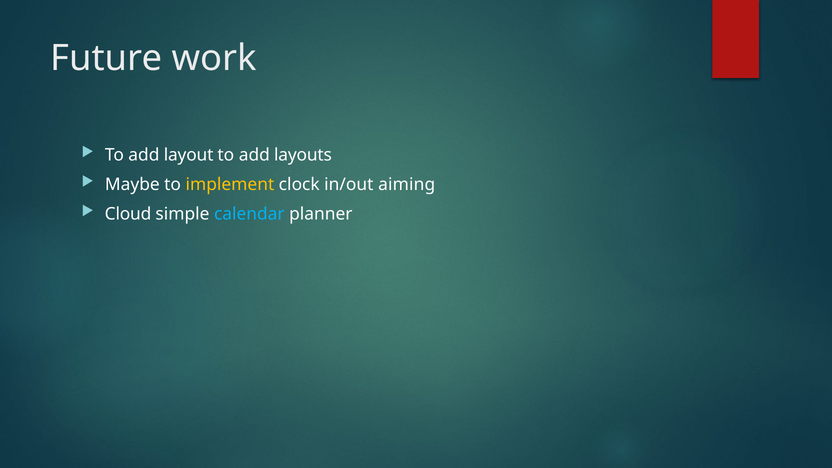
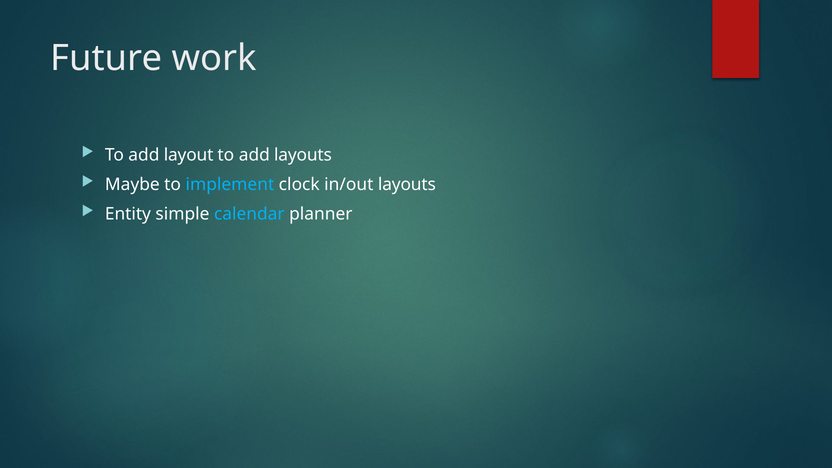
implement colour: yellow -> light blue
in/out aiming: aiming -> layouts
Cloud: Cloud -> Entity
